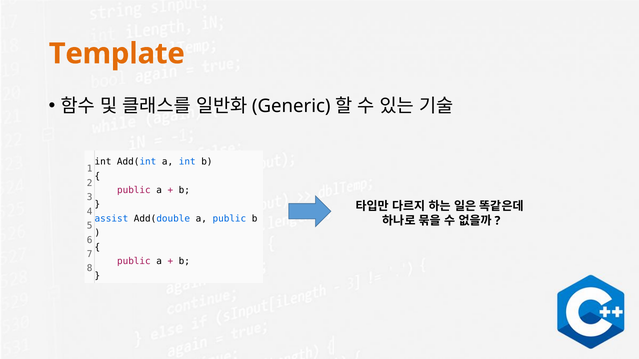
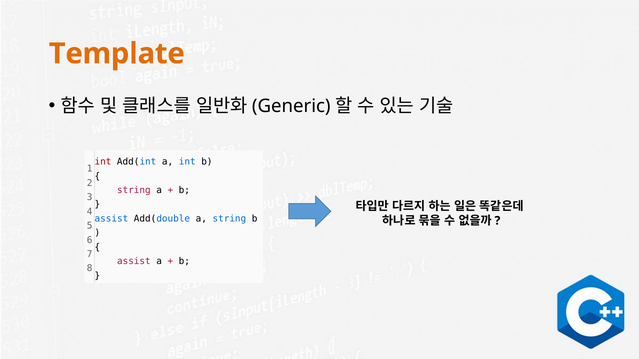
int at (103, 162) colour: black -> red
public at (134, 190): public -> string
a public: public -> string
public at (134, 262): public -> assist
